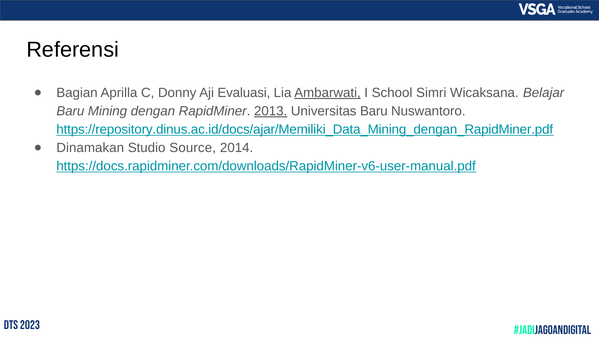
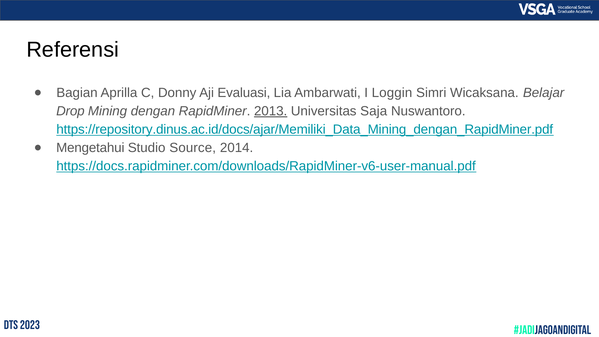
Ambarwati underline: present -> none
School: School -> Loggin
Baru at (70, 111): Baru -> Drop
Universitas Baru: Baru -> Saja
Dinamakan: Dinamakan -> Mengetahui
